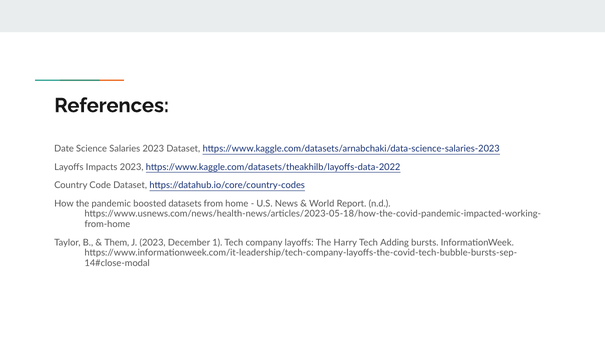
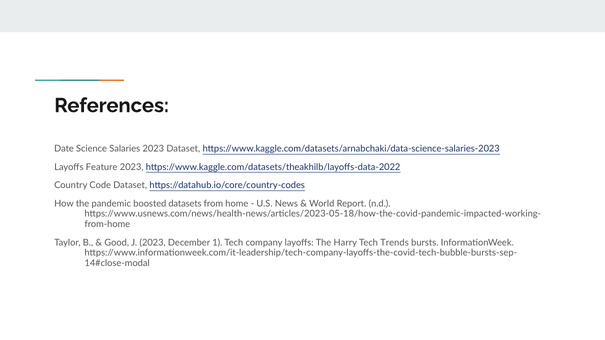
Impacts: Impacts -> Feature
Them: Them -> Good
Adding: Adding -> Trends
